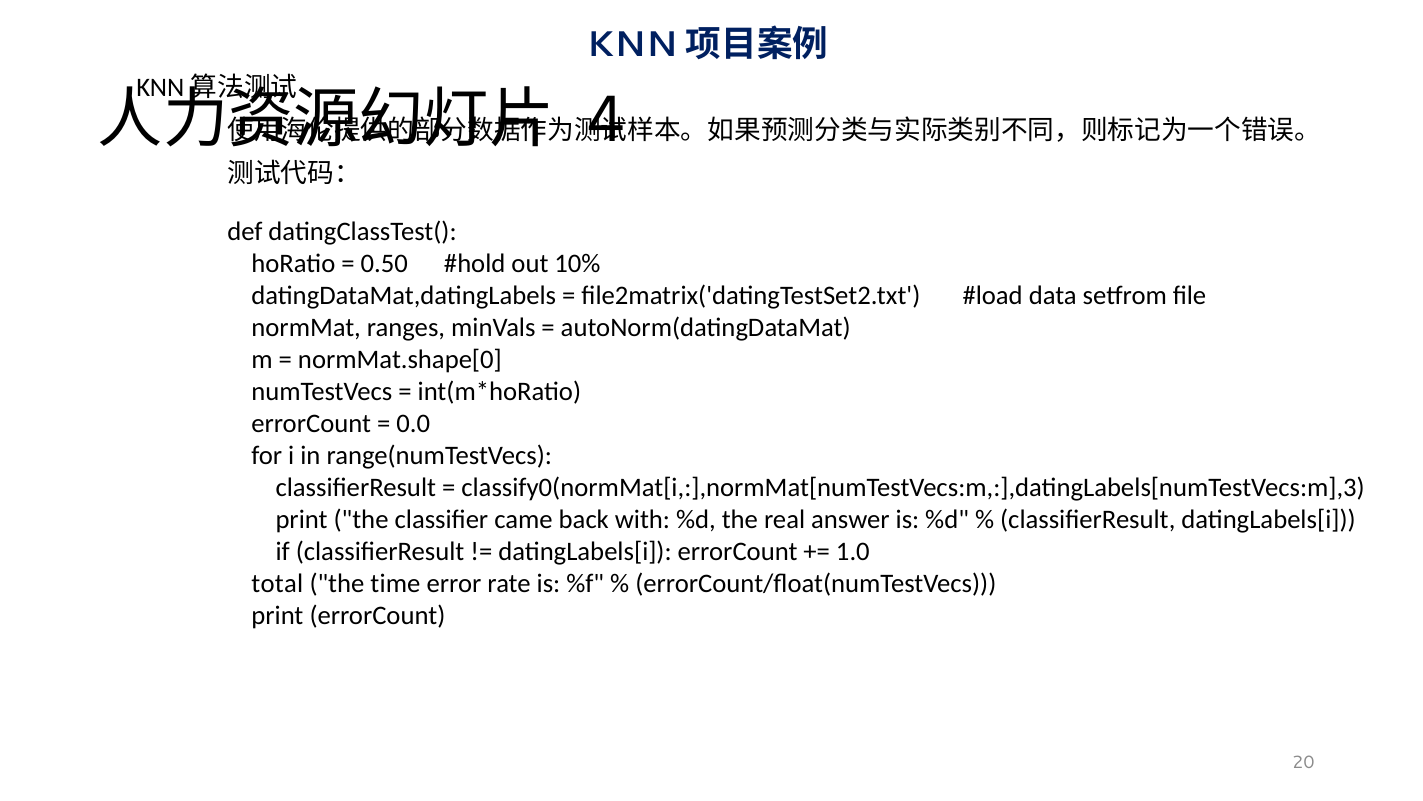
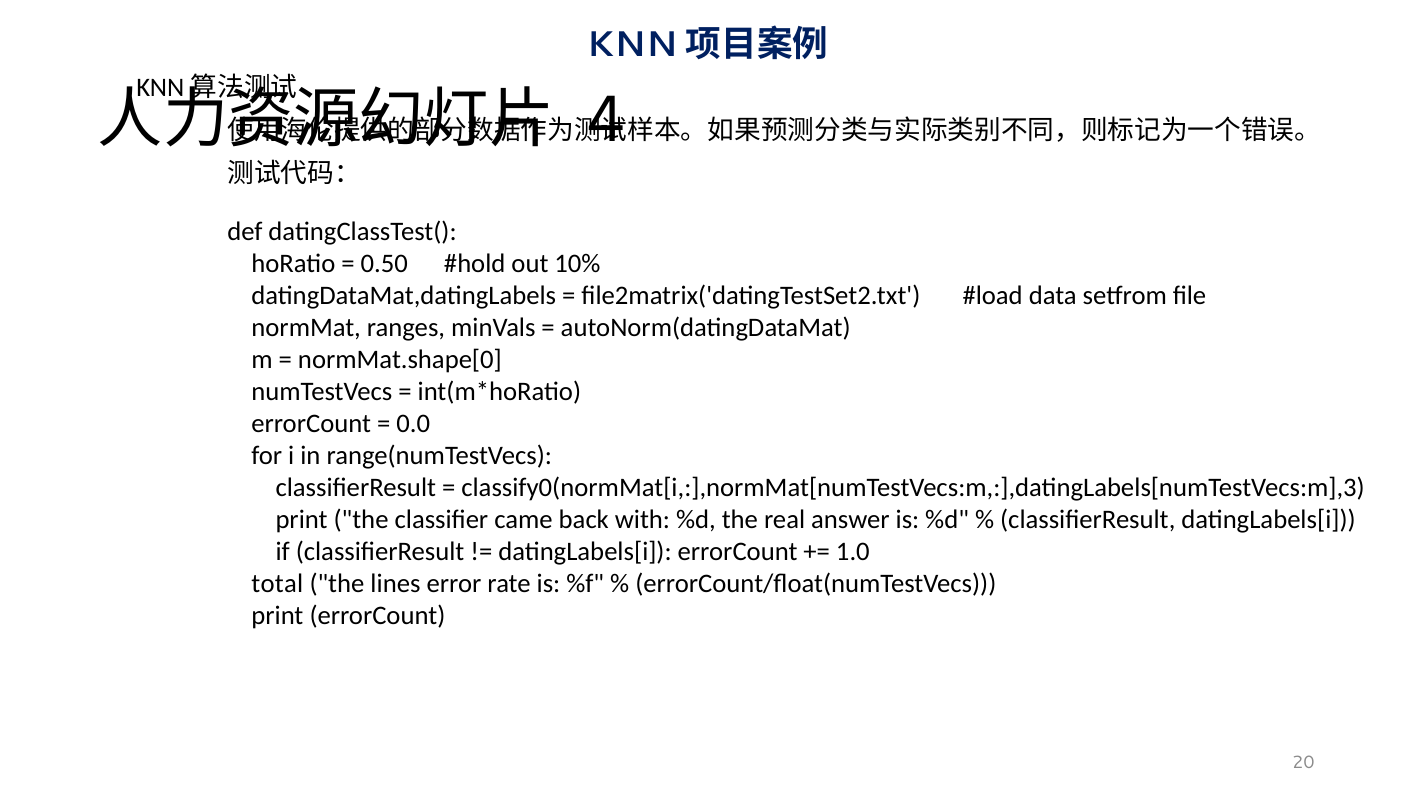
time: time -> lines
